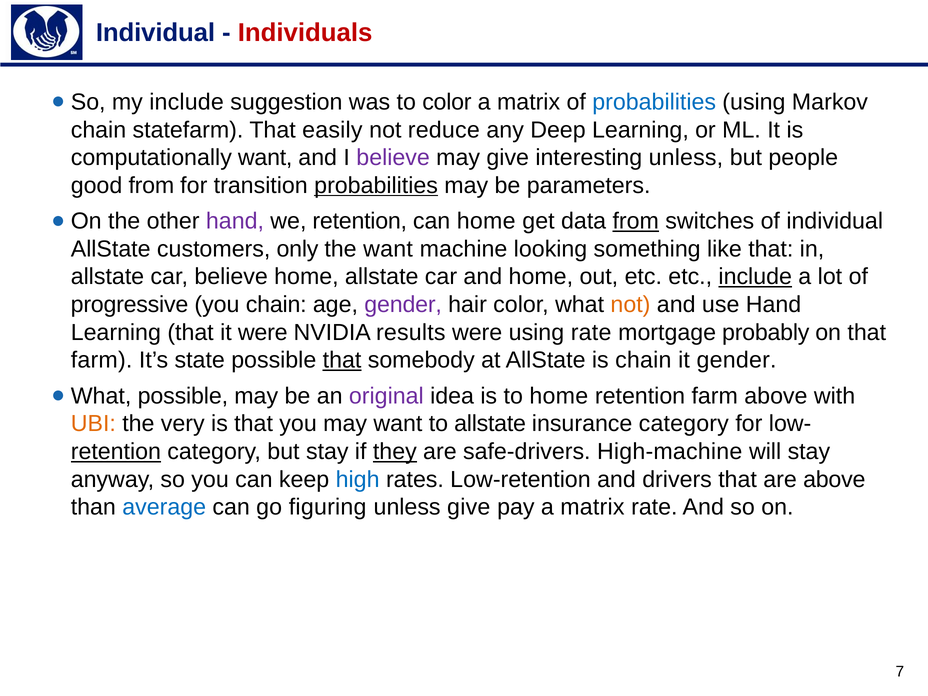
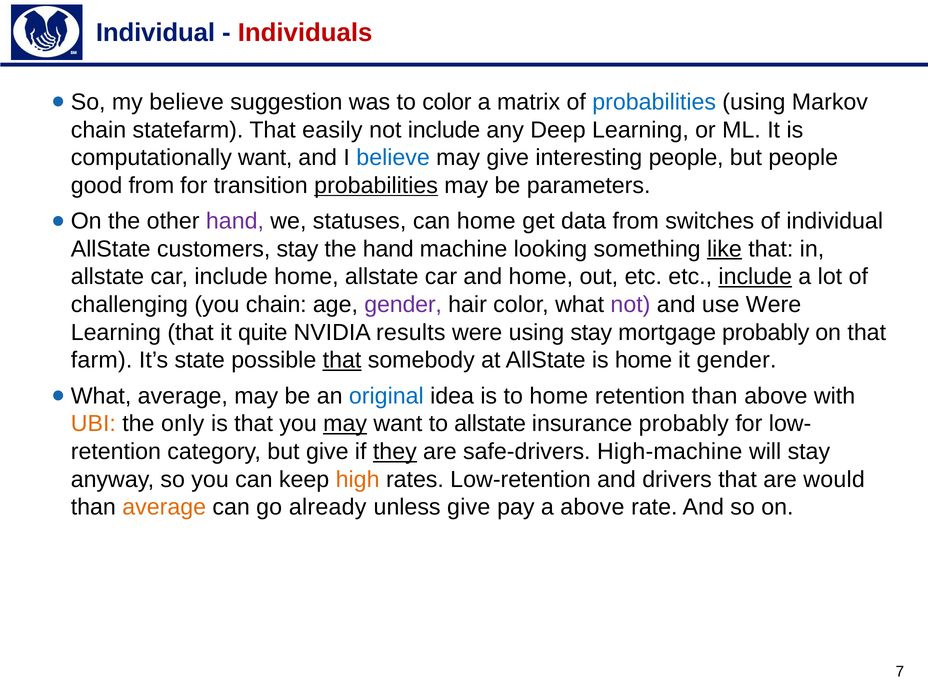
my include: include -> believe
not reduce: reduce -> include
believe at (393, 158) colour: purple -> blue
interesting unless: unless -> people
we retention: retention -> statuses
from at (636, 221) underline: present -> none
customers only: only -> stay
the want: want -> hand
like underline: none -> present
car believe: believe -> include
progressive: progressive -> challenging
not at (630, 305) colour: orange -> purple
use Hand: Hand -> Were
it were: were -> quite
using rate: rate -> stay
is chain: chain -> home
possible at (183, 396): possible -> average
original colour: purple -> blue
retention farm: farm -> than
very: very -> only
may at (345, 424) underline: none -> present
insurance category: category -> probably
retention at (116, 452) underline: present -> none
but stay: stay -> give
high colour: blue -> orange
are above: above -> would
average at (164, 507) colour: blue -> orange
figuring: figuring -> already
pay a matrix: matrix -> above
